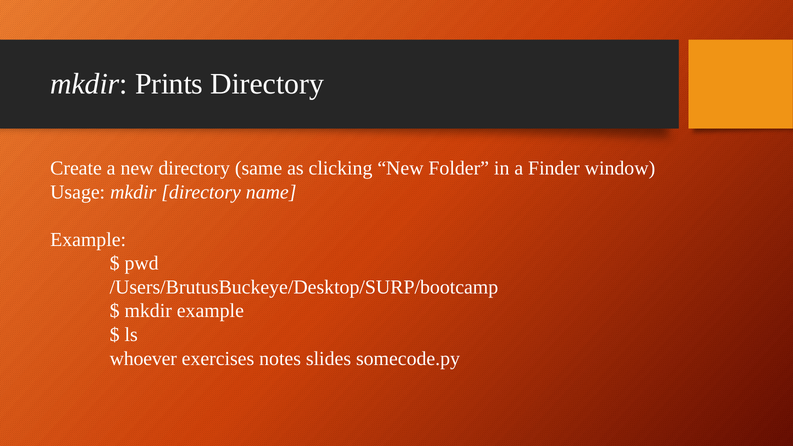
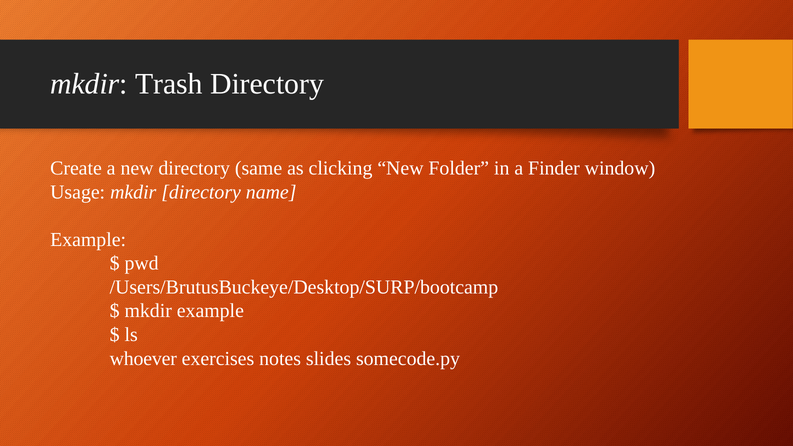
Prints: Prints -> Trash
